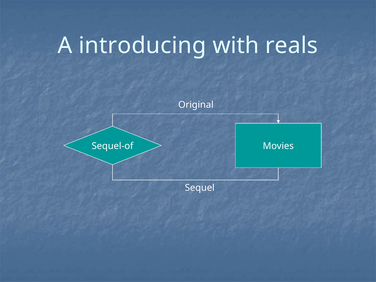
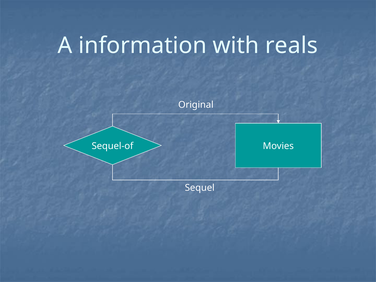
introducing: introducing -> information
